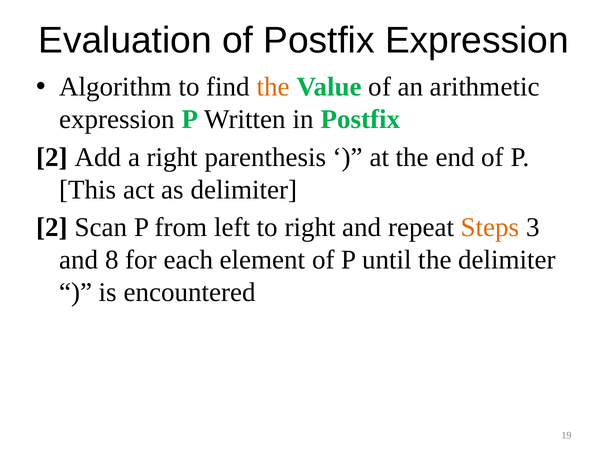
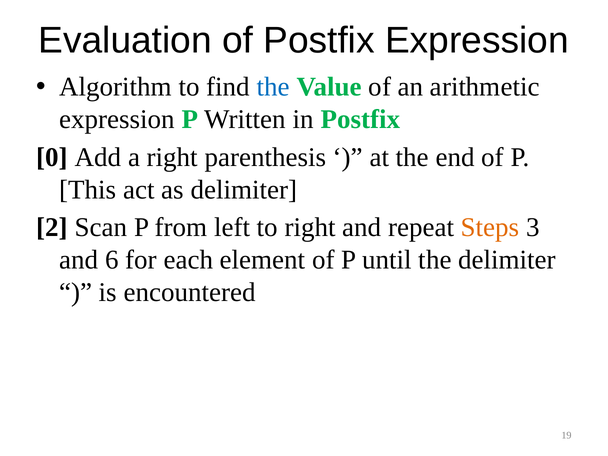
the at (273, 87) colour: orange -> blue
2 at (52, 157): 2 -> 0
8: 8 -> 6
